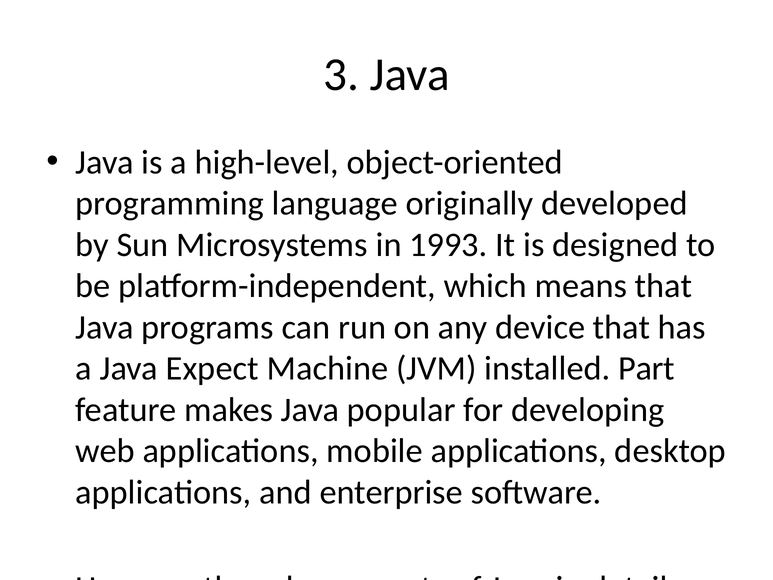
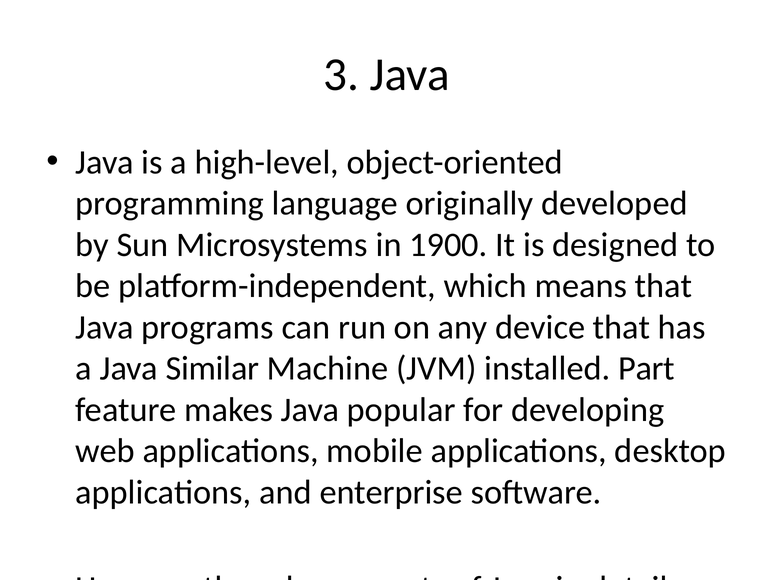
1993: 1993 -> 1900
Expect: Expect -> Similar
